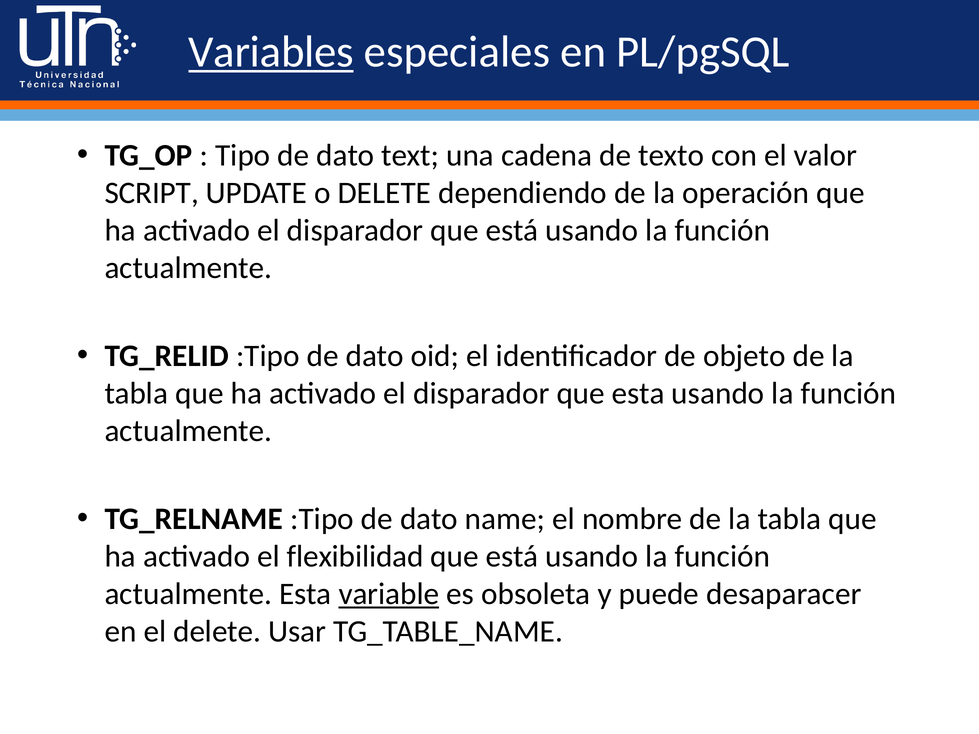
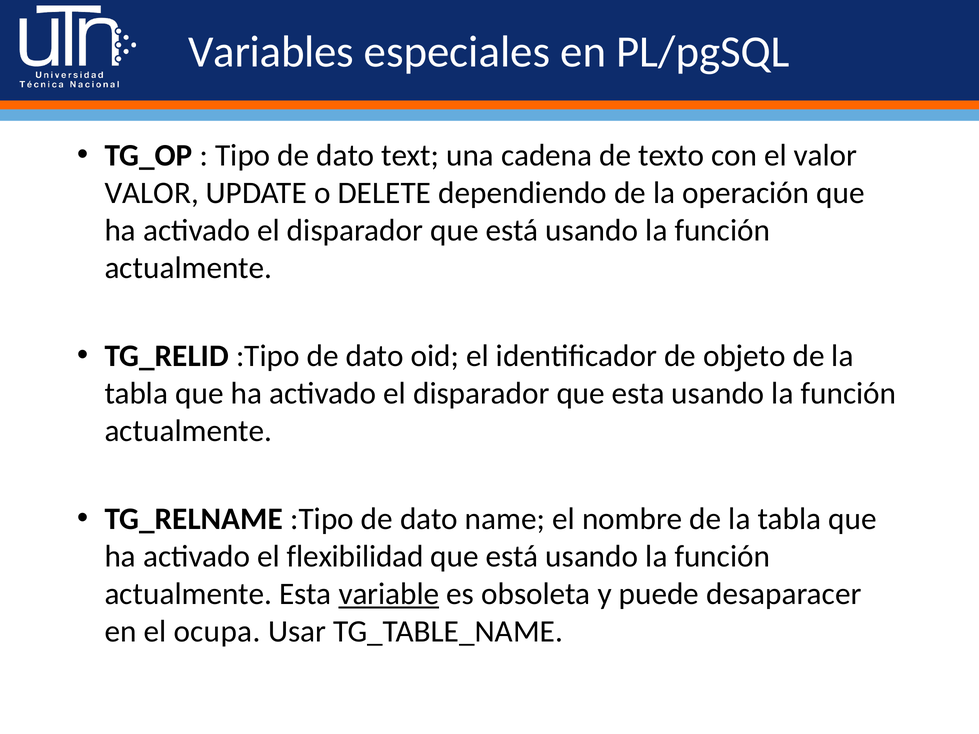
Variables underline: present -> none
SCRIPT at (152, 193): SCRIPT -> VALOR
el delete: delete -> ocupa
